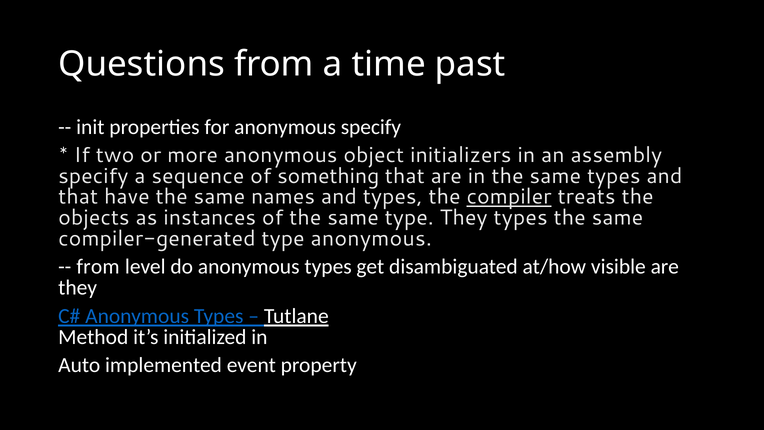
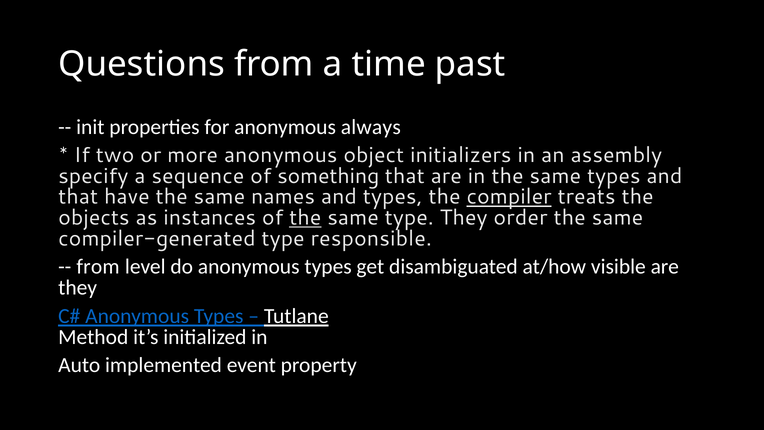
anonymous specify: specify -> always
the at (305, 218) underline: none -> present
They types: types -> order
type anonymous: anonymous -> responsible
